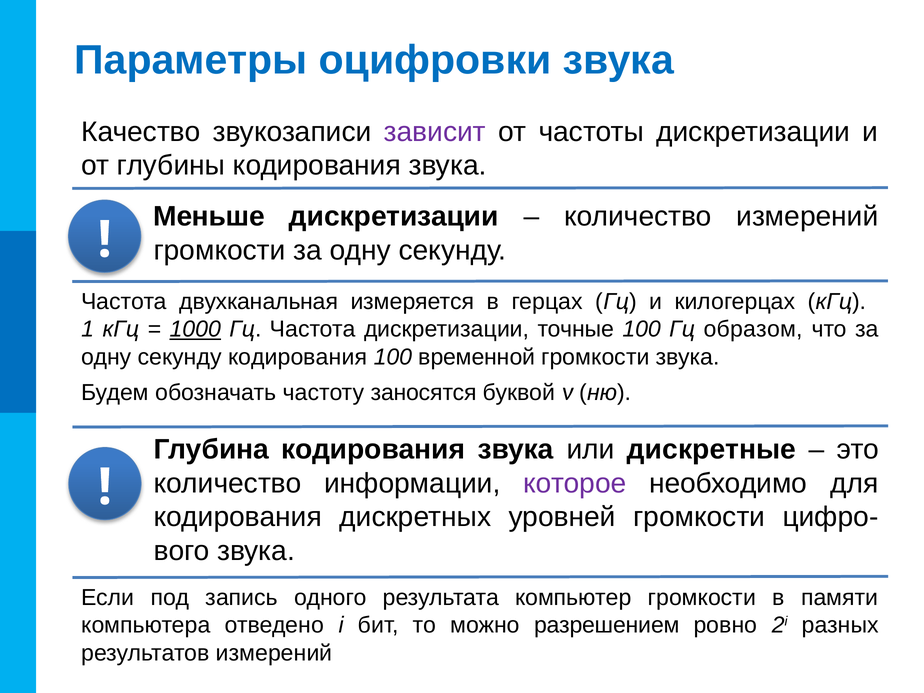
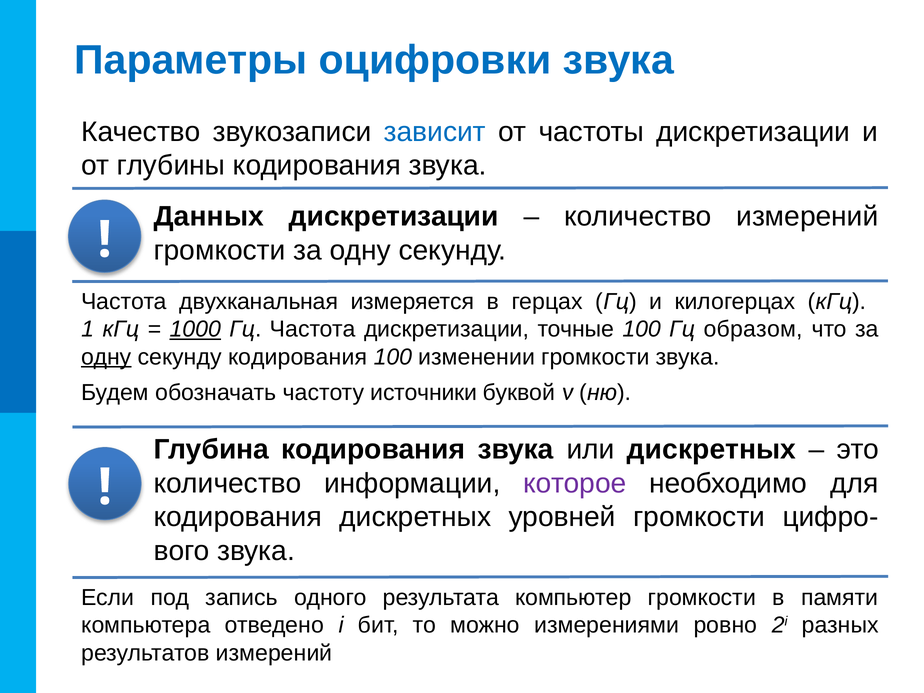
зависит colour: purple -> blue
Меньше: Меньше -> Данных
одну at (106, 357) underline: none -> present
временной: временной -> изменении
заносятся: заносятся -> источники
или дискретные: дискретные -> дискретных
разрешением: разрешением -> измерениями
